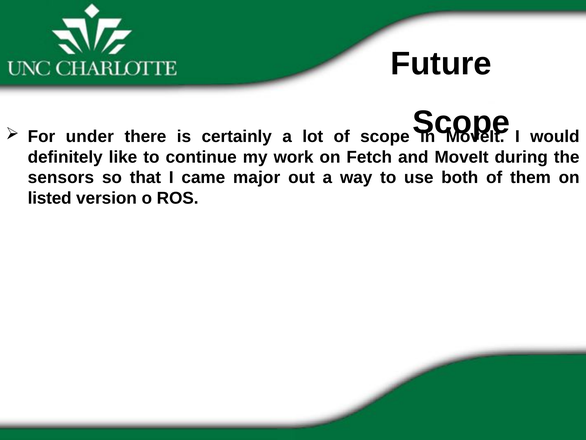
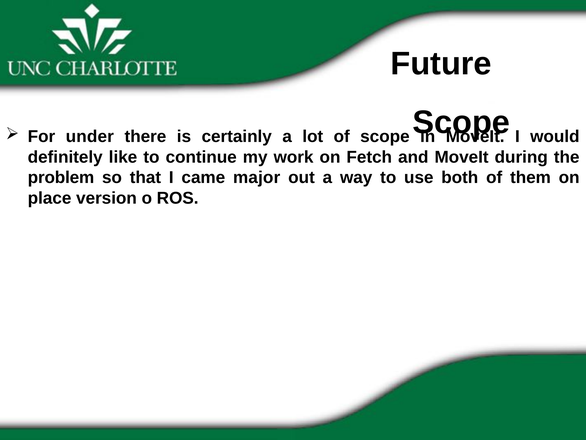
sensors: sensors -> problem
listed: listed -> place
